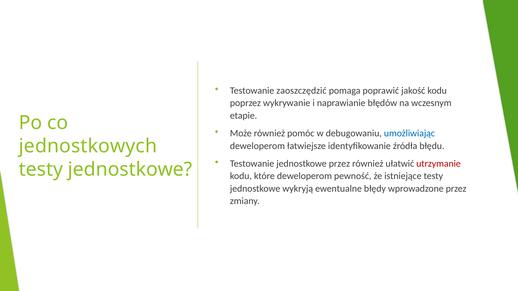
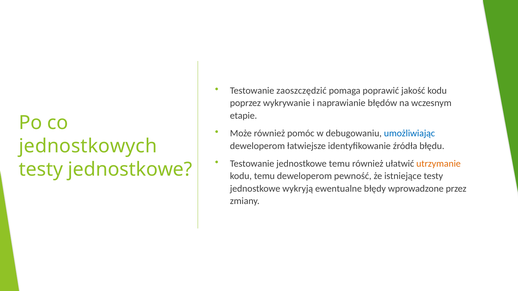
jednostkowe przez: przez -> temu
utrzymanie colour: red -> orange
kodu które: które -> temu
